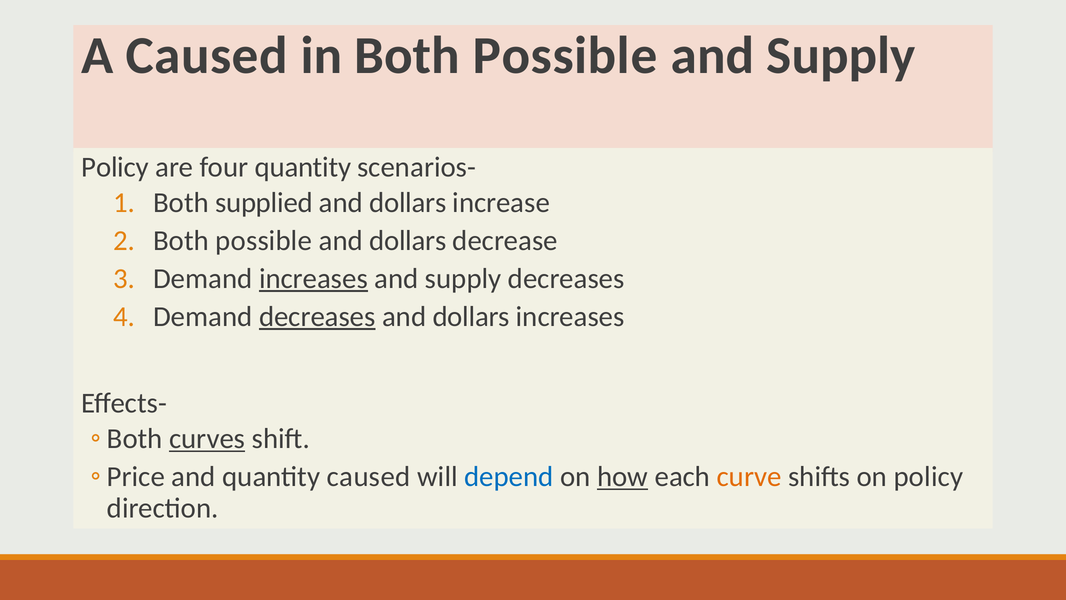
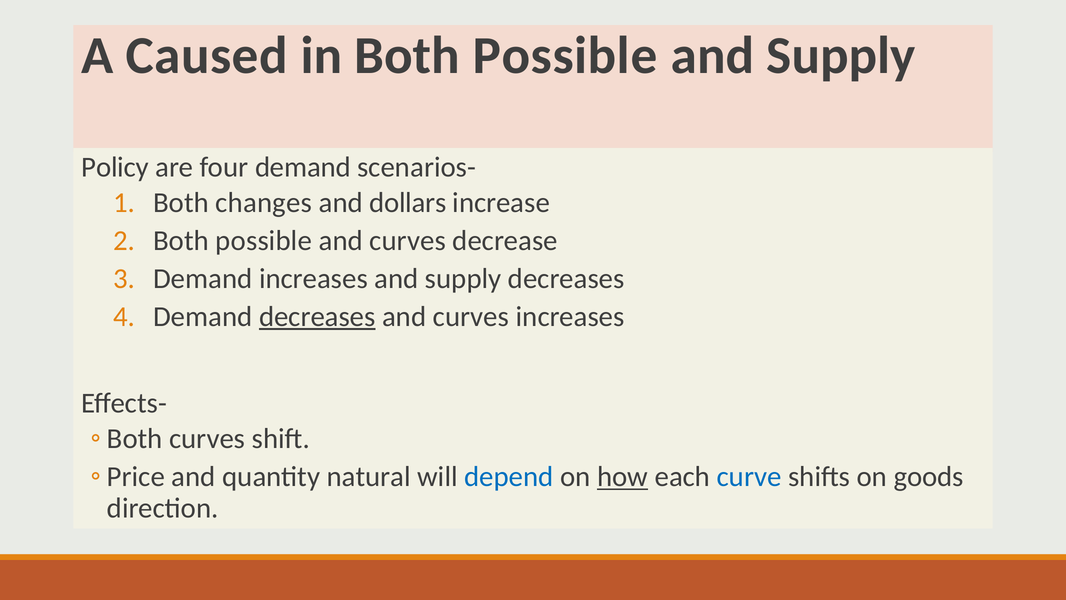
four quantity: quantity -> demand
supplied: supplied -> changes
dollars at (408, 241): dollars -> curves
increases at (313, 278) underline: present -> none
dollars at (471, 316): dollars -> curves
curves at (207, 439) underline: present -> none
quantity caused: caused -> natural
curve colour: orange -> blue
on policy: policy -> goods
